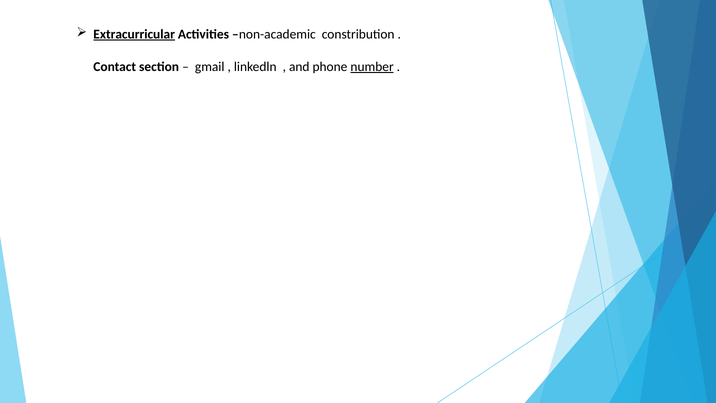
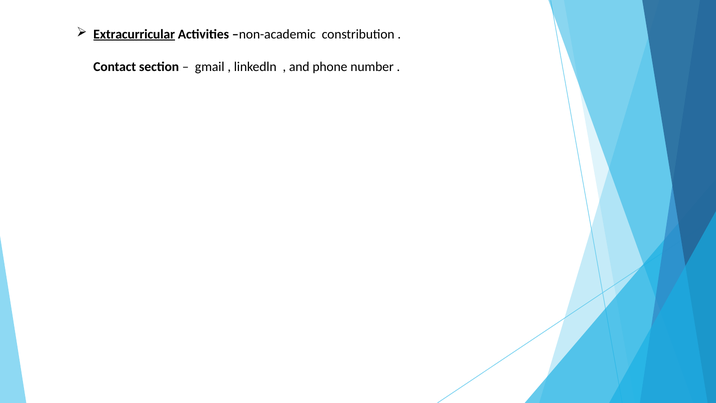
number underline: present -> none
